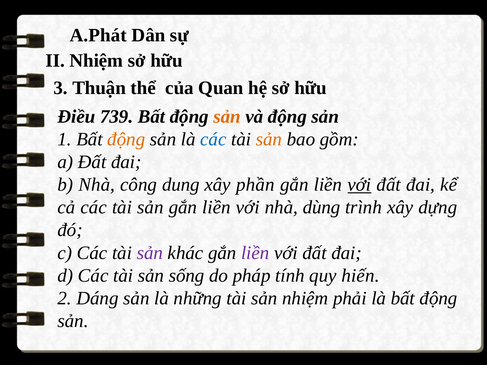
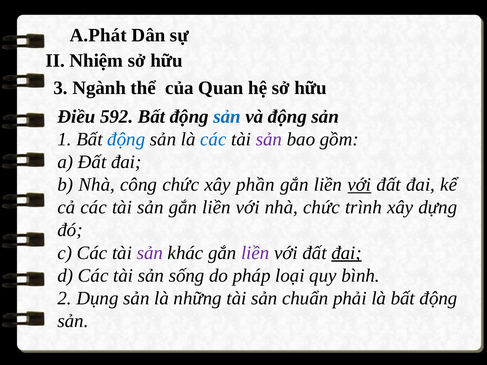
Thuận: Thuận -> Ngành
739: 739 -> 592
sản at (227, 117) colour: orange -> blue
động at (126, 139) colour: orange -> blue
sản at (269, 139) colour: orange -> purple
công dung: dung -> chức
nhà dùng: dùng -> chức
đai at (347, 253) underline: none -> present
tính: tính -> loại
hiến: hiến -> bình
Dáng: Dáng -> Dụng
sản nhiệm: nhiệm -> chuẩn
